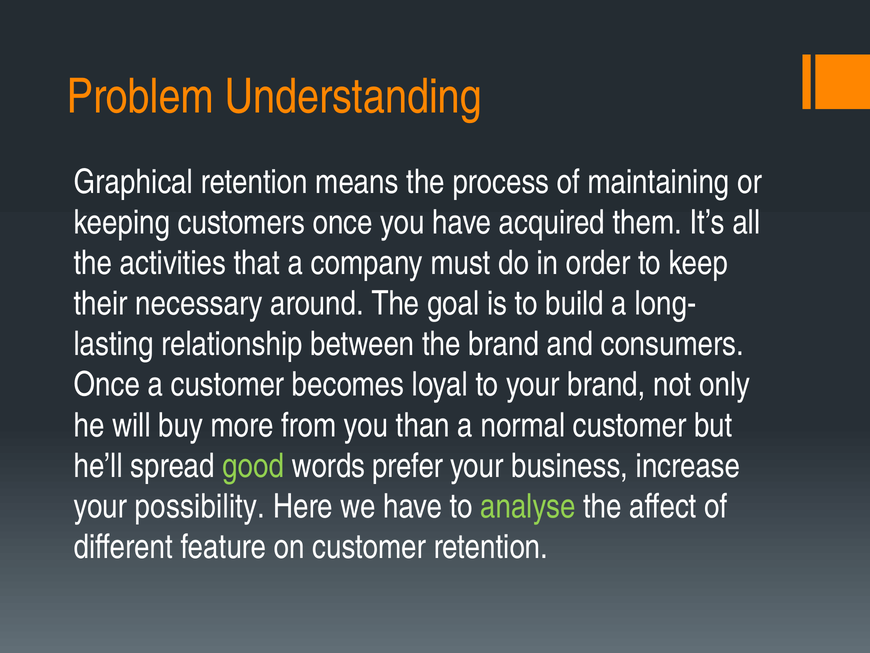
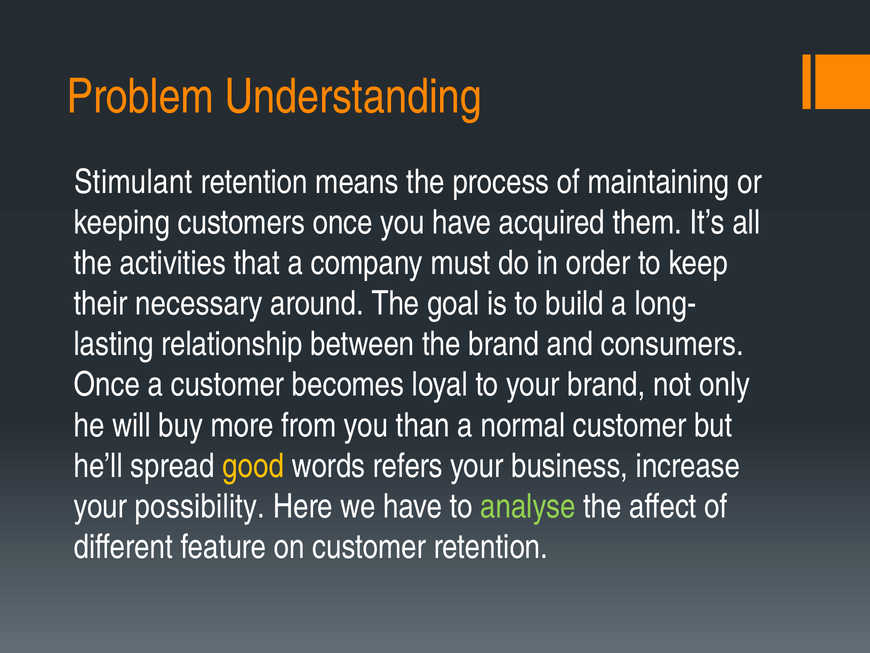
Graphical: Graphical -> Stimulant
good colour: light green -> yellow
prefer: prefer -> refers
